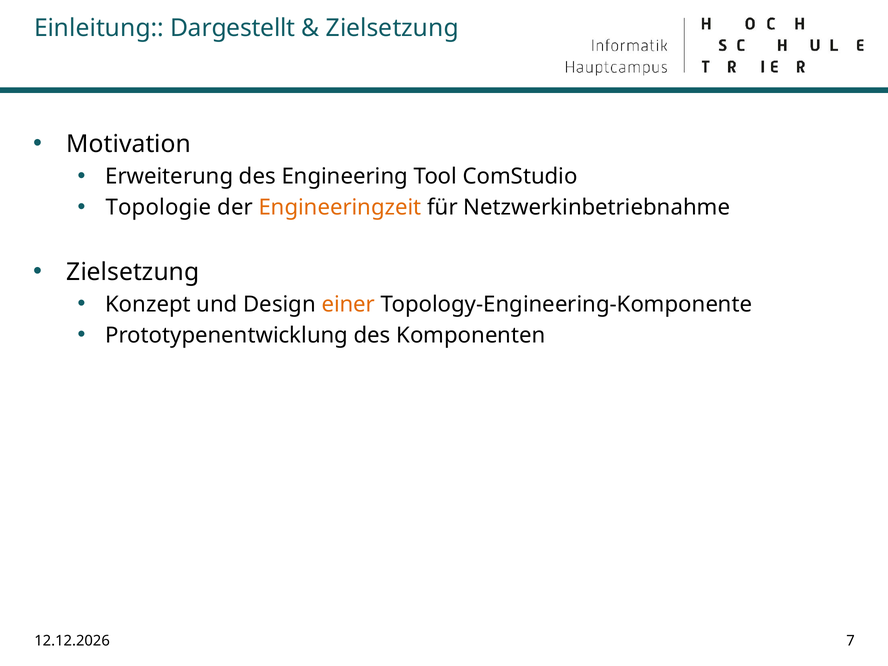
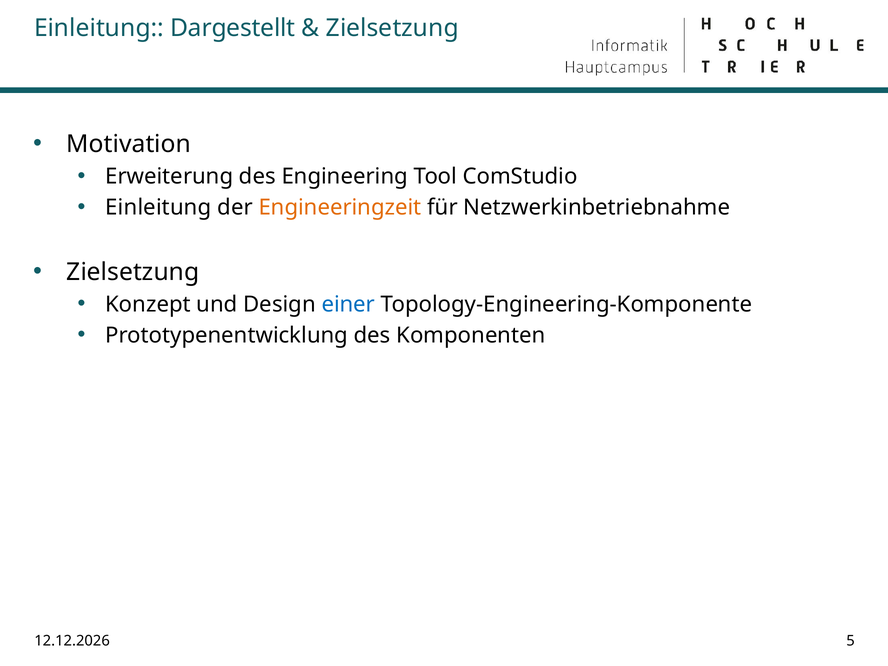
Topologie at (158, 208): Topologie -> Einleitung
einer colour: orange -> blue
7: 7 -> 5
